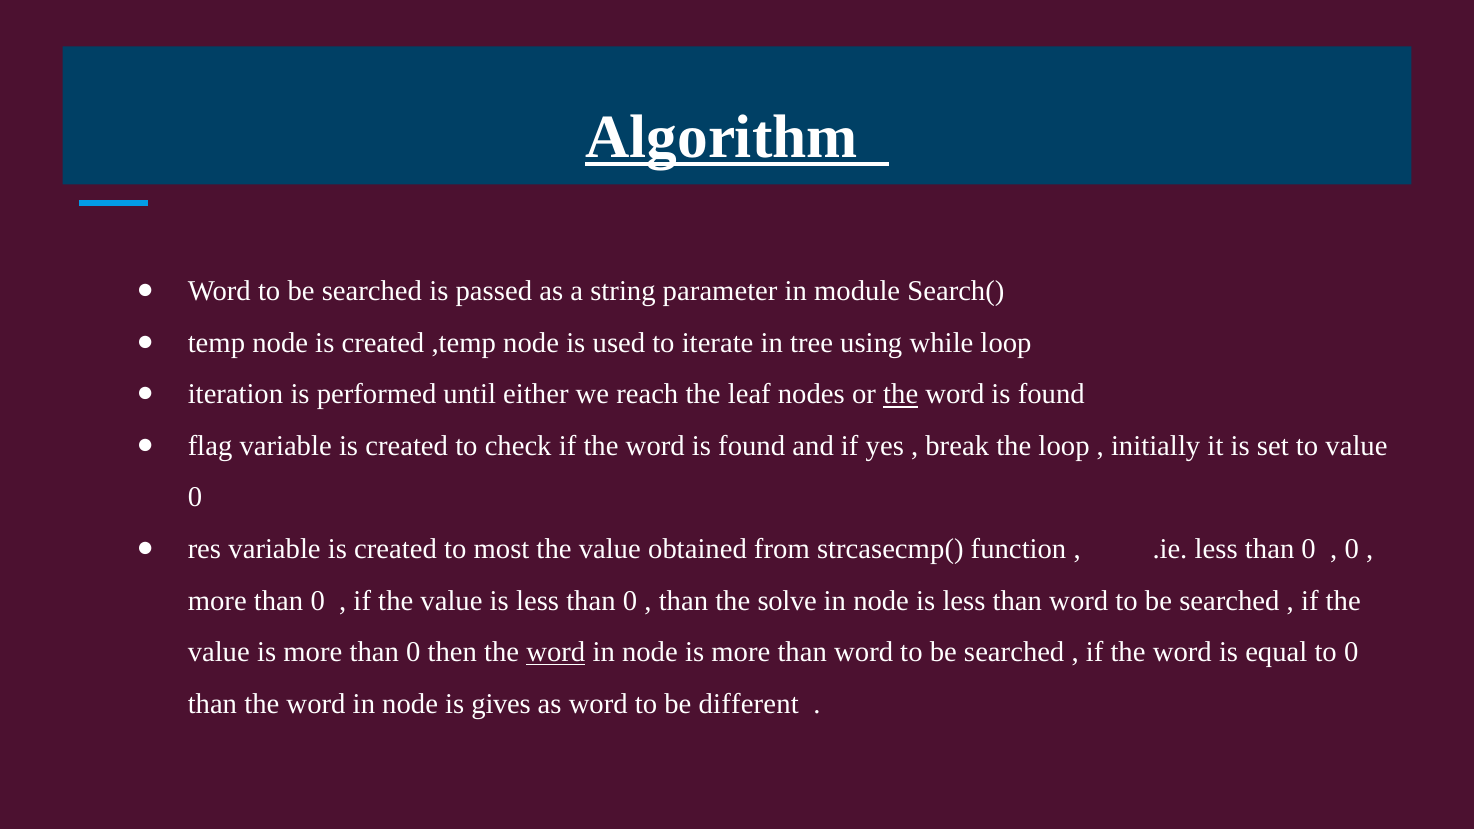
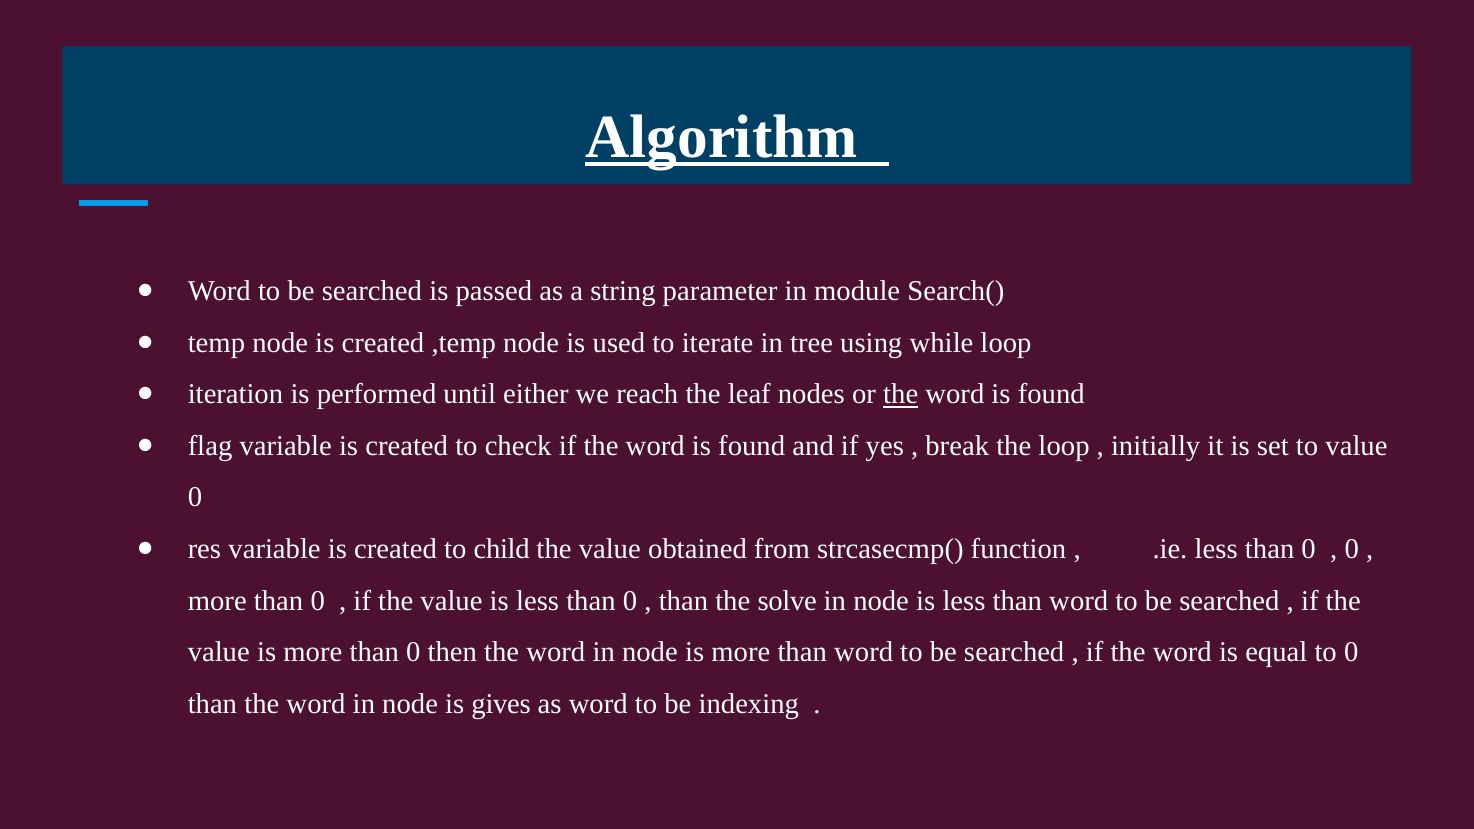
most: most -> child
word at (556, 652) underline: present -> none
different: different -> indexing
